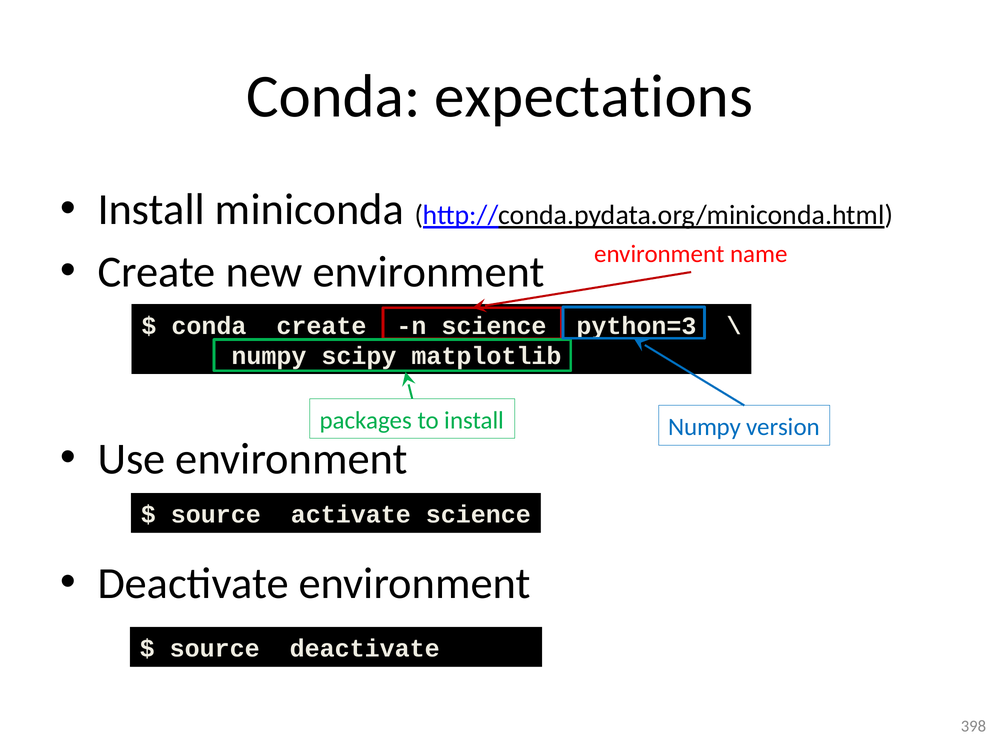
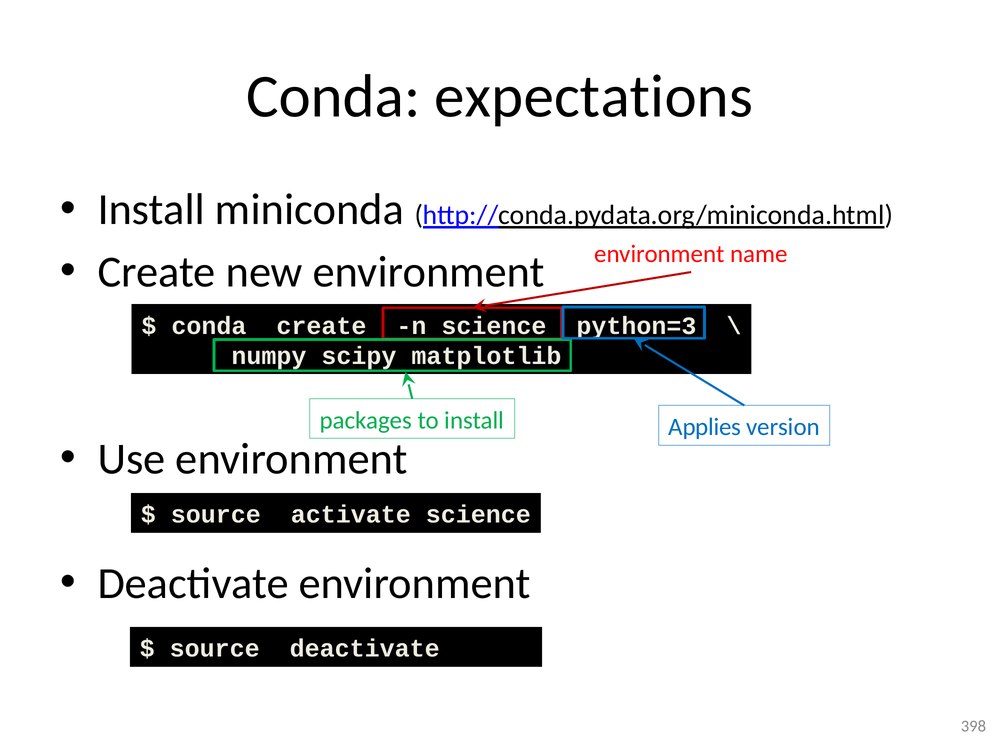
Numpy at (705, 427): Numpy -> Applies
